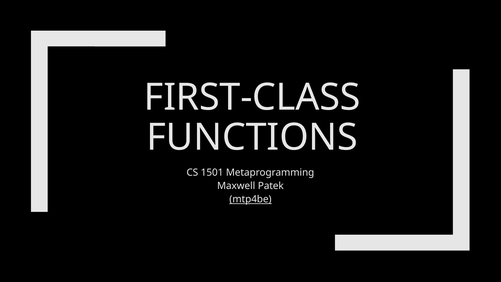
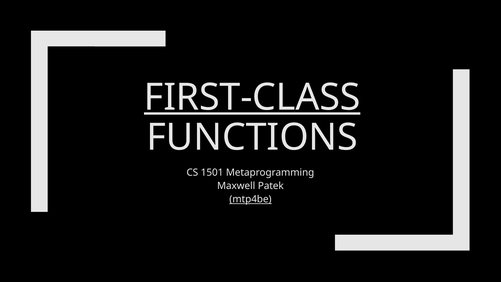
FIRST-CLASS underline: none -> present
